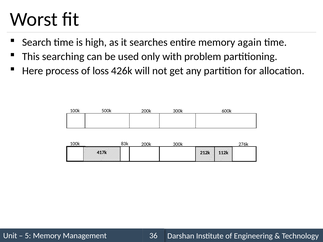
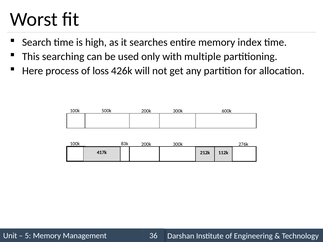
again: again -> index
problem: problem -> multiple
